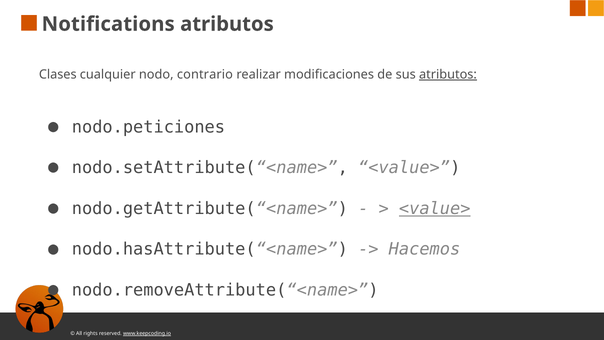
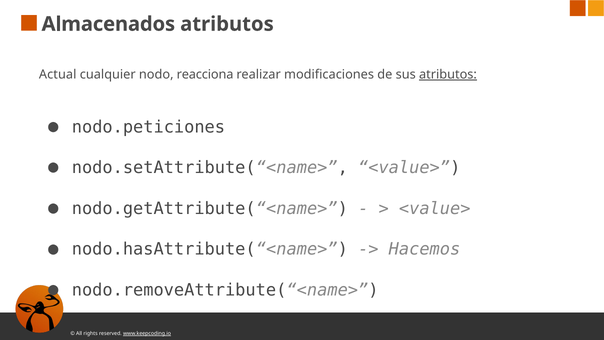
Notifications: Notifications -> Almacenados
Clases: Clases -> Actual
contrario: contrario -> reacciona
<value> at (435, 208) underline: present -> none
